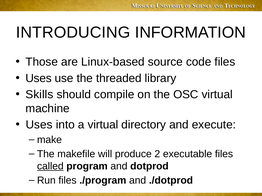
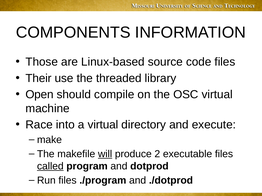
INTRODUCING: INTRODUCING -> COMPONENTS
Uses at (39, 78): Uses -> Their
Skills: Skills -> Open
Uses at (39, 125): Uses -> Race
will underline: none -> present
